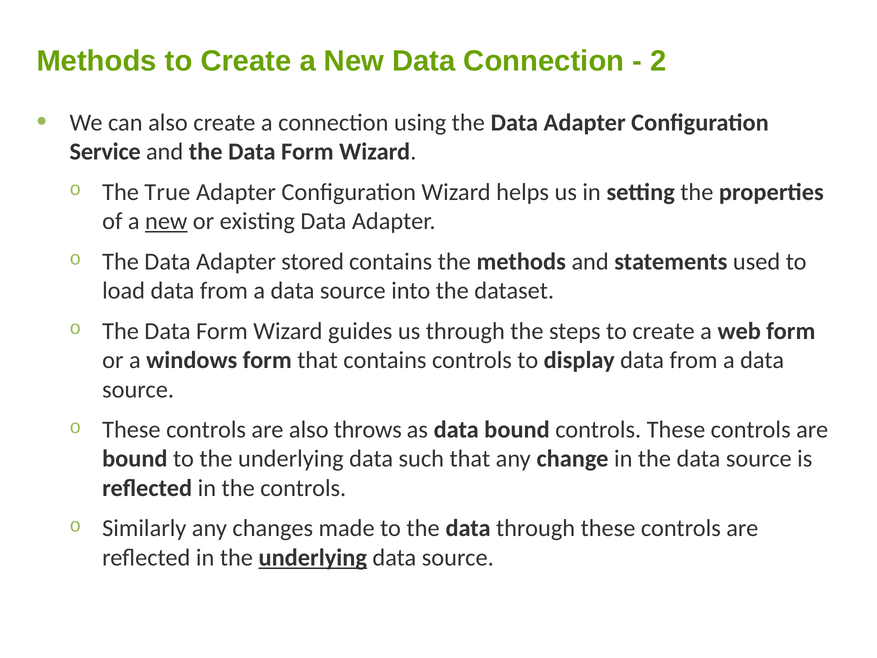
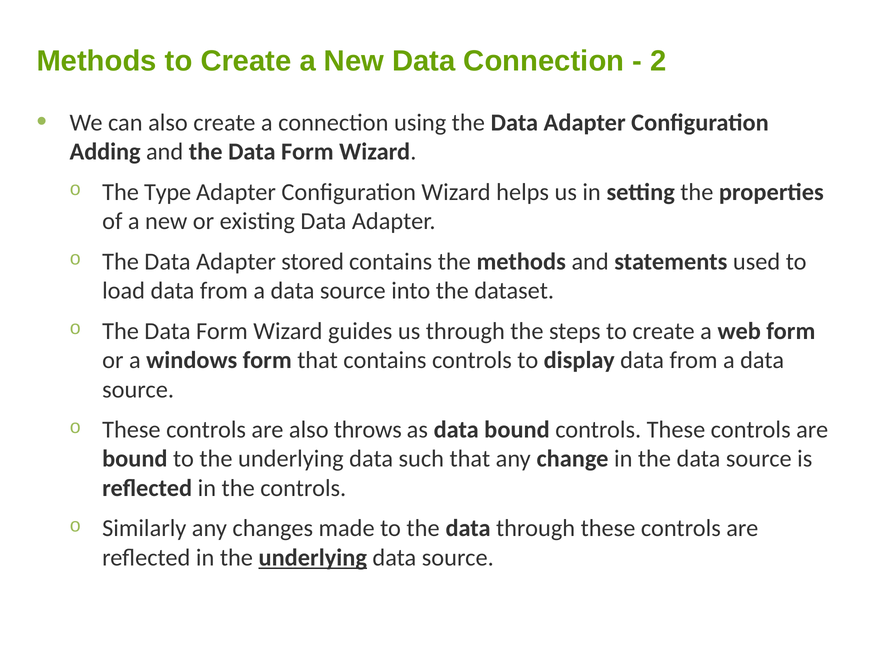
Service: Service -> Adding
True: True -> Type
new at (166, 221) underline: present -> none
